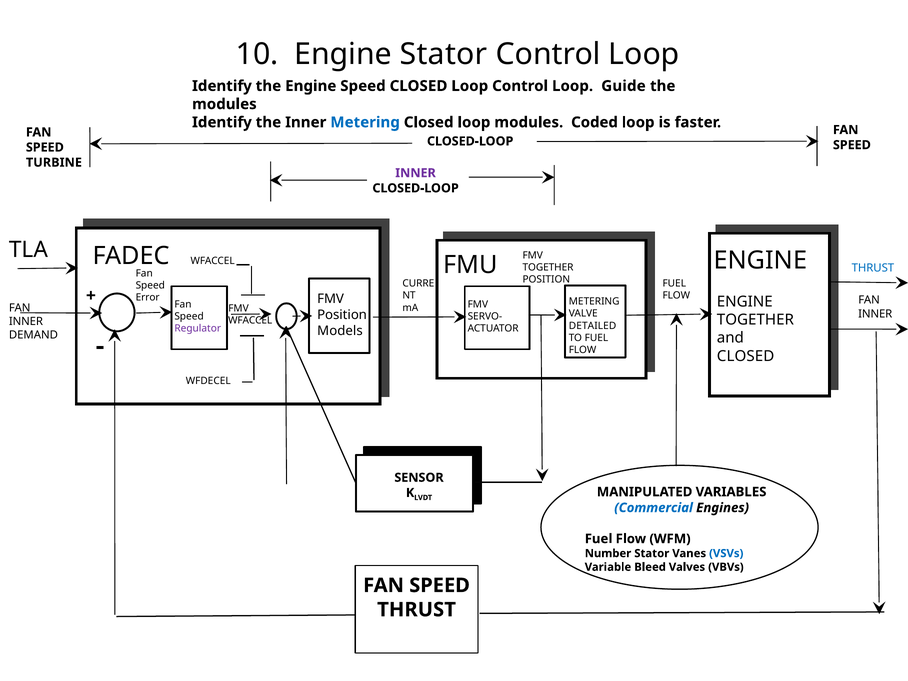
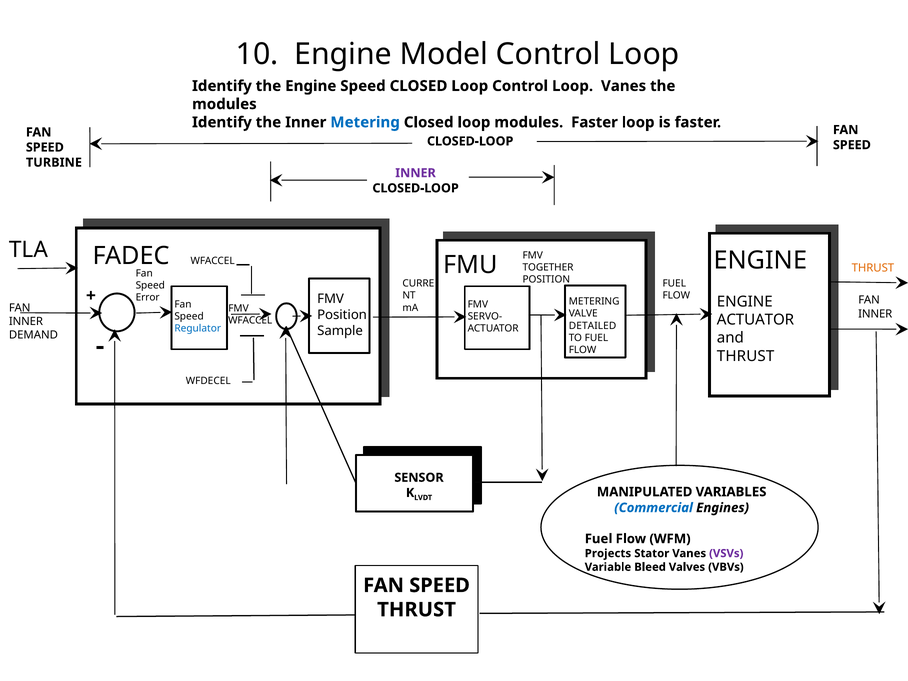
Engine Stator: Stator -> Model
Loop Guide: Guide -> Vanes
modules Coded: Coded -> Faster
THRUST at (873, 268) colour: blue -> orange
TOGETHER at (755, 320): TOGETHER -> ACTUATOR
Regulator colour: purple -> blue
Models: Models -> Sample
CLOSED at (746, 356): CLOSED -> THRUST
Number: Number -> Projects
VSVs colour: blue -> purple
